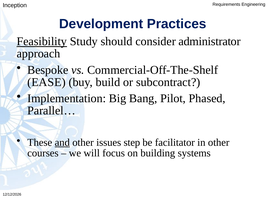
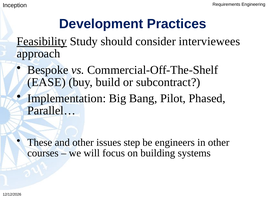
administrator: administrator -> interviewees
and underline: present -> none
facilitator: facilitator -> engineers
